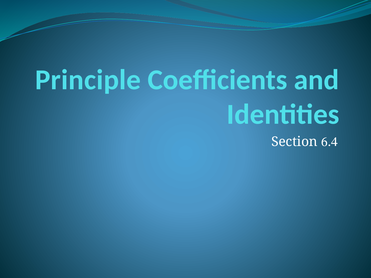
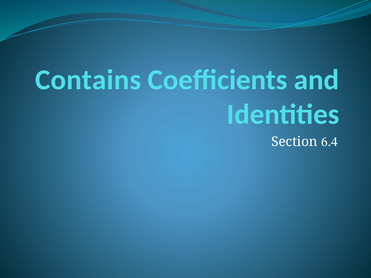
Principle: Principle -> Contains
